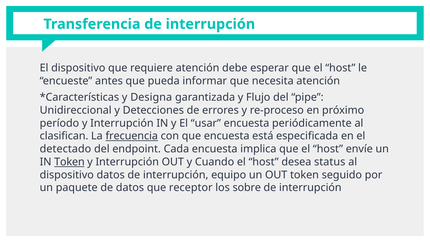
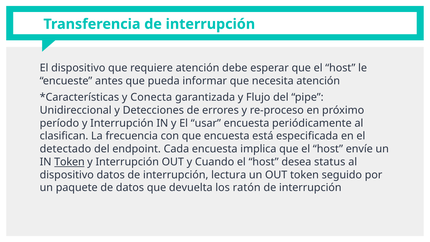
Designa: Designa -> Conecta
frecuencia underline: present -> none
equipo: equipo -> lectura
receptor: receptor -> devuelta
sobre: sobre -> ratón
